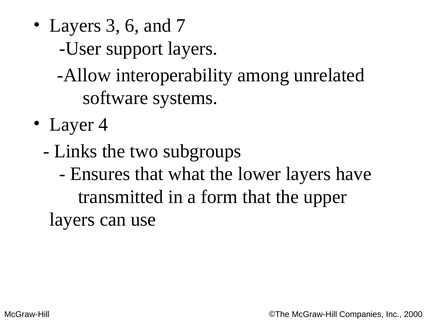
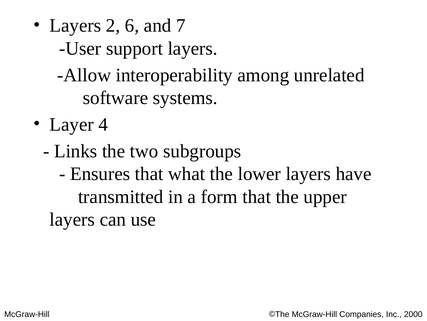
3: 3 -> 2
